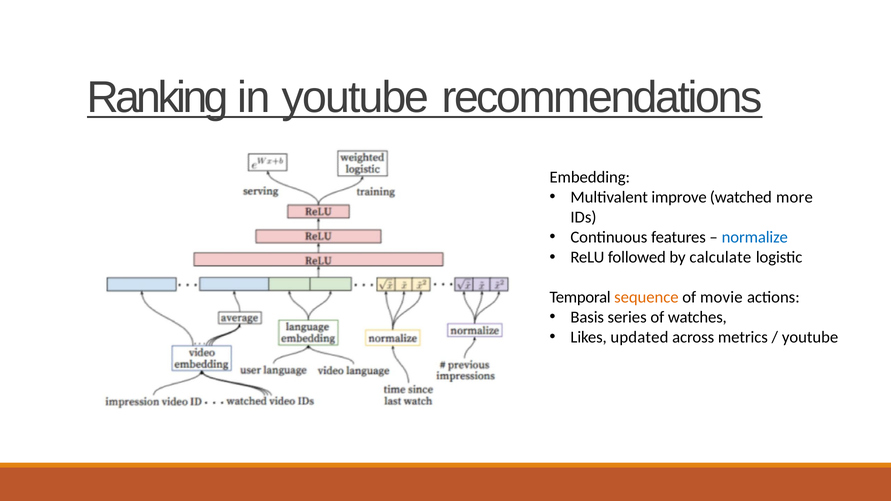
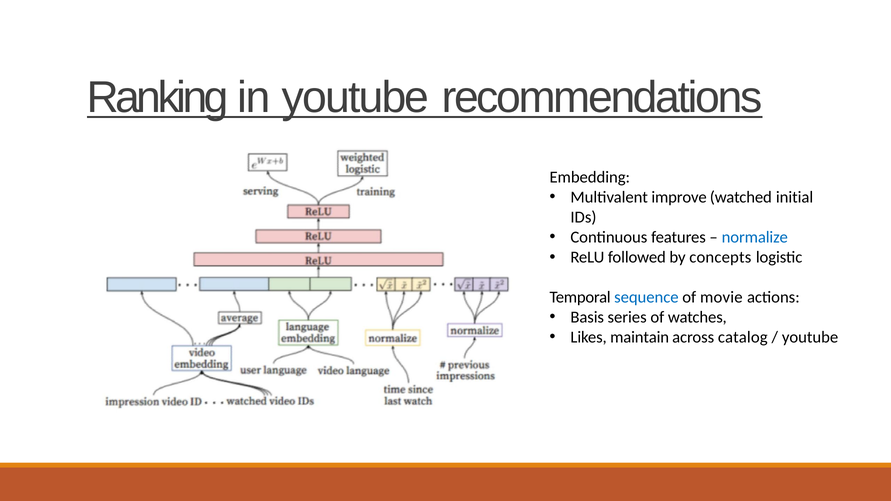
more: more -> initial
calculate: calculate -> concepts
sequence colour: orange -> blue
updated: updated -> maintain
metrics: metrics -> catalog
